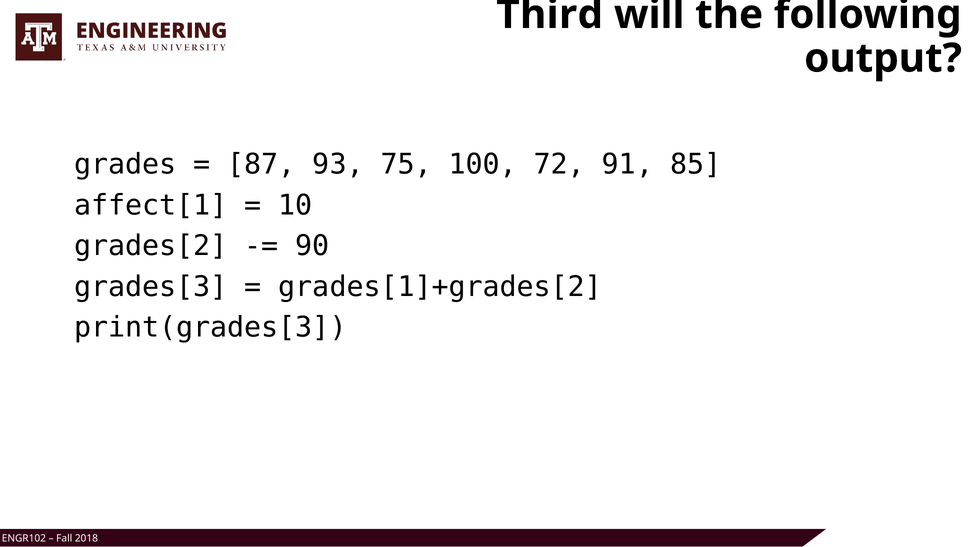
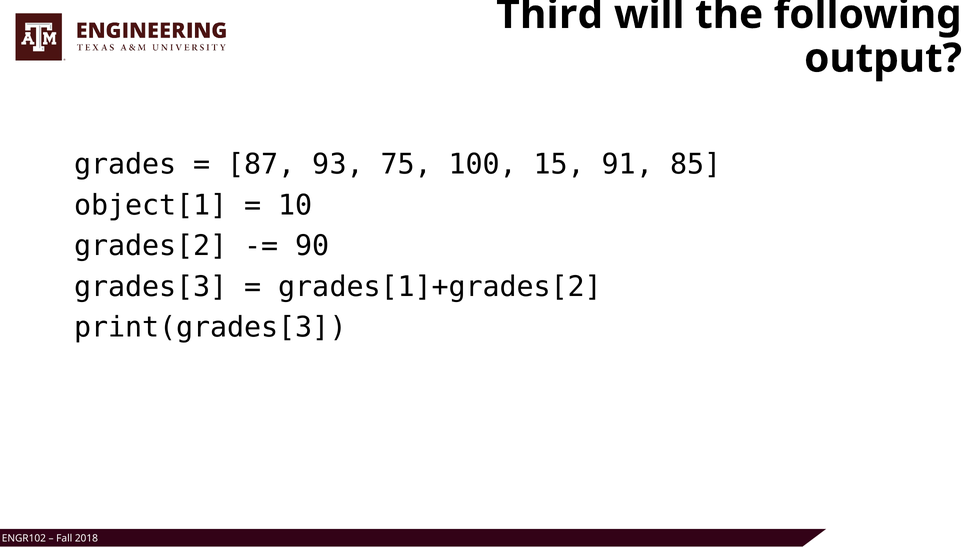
72: 72 -> 15
affect[1: affect[1 -> object[1
